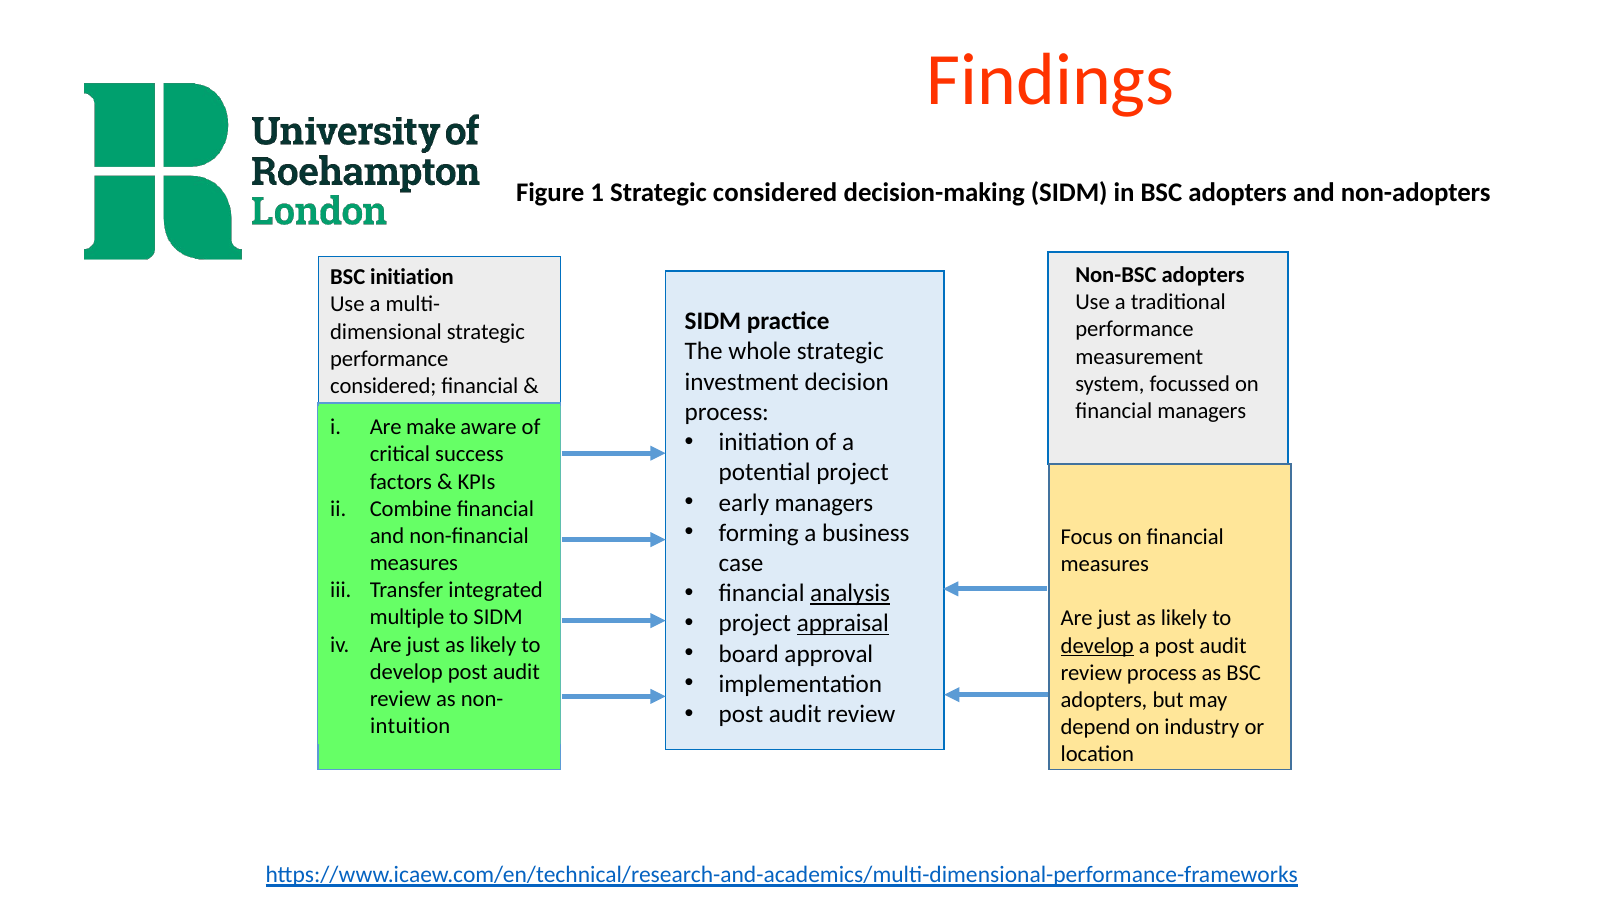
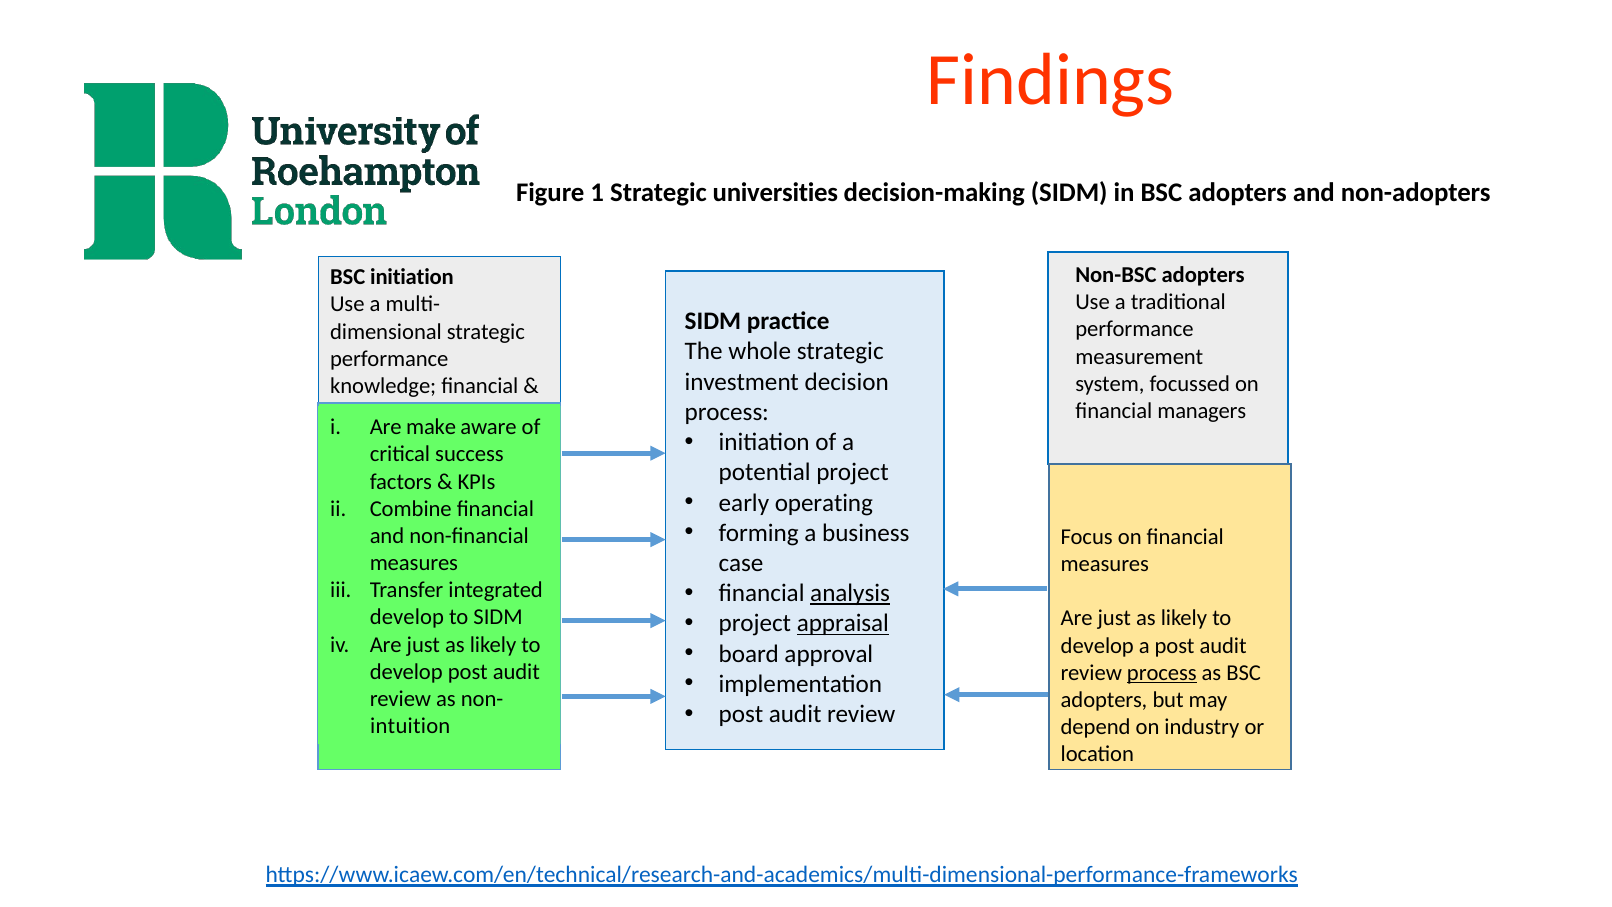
Strategic considered: considered -> universities
considered at (383, 386): considered -> knowledge
early managers: managers -> operating
multiple at (407, 617): multiple -> develop
develop at (1097, 645) underline: present -> none
process at (1162, 673) underline: none -> present
